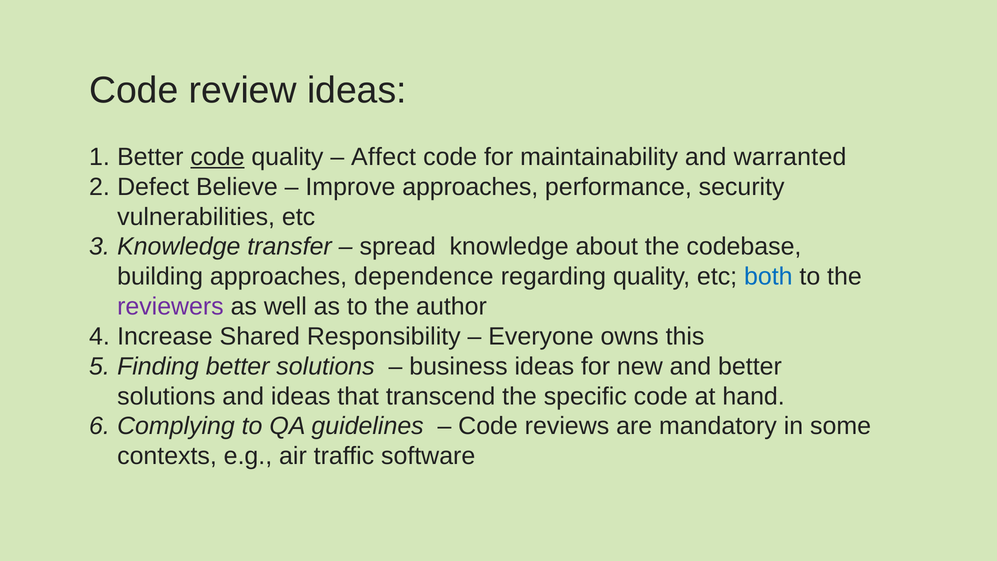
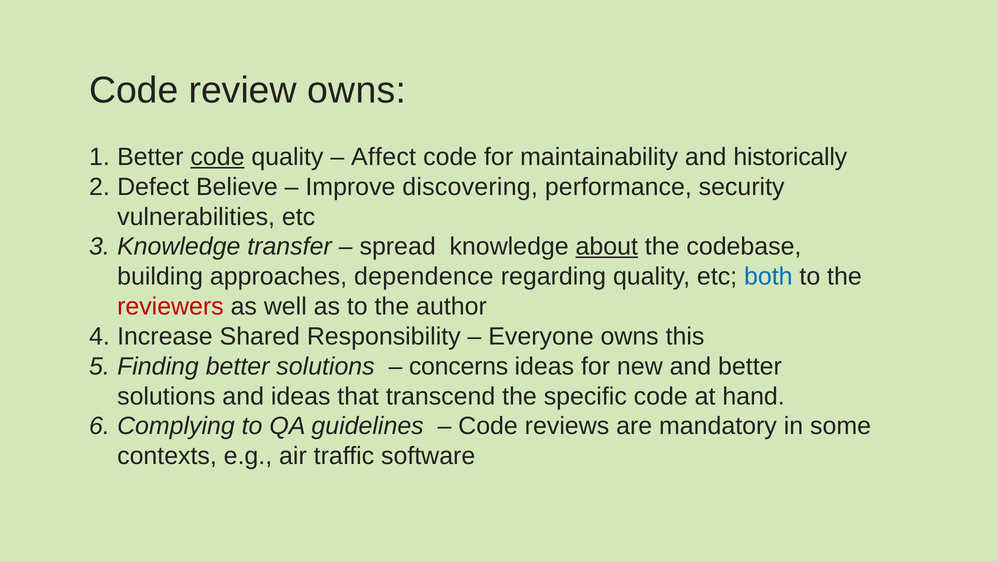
review ideas: ideas -> owns
warranted: warranted -> historically
Improve approaches: approaches -> discovering
about underline: none -> present
reviewers colour: purple -> red
business: business -> concerns
